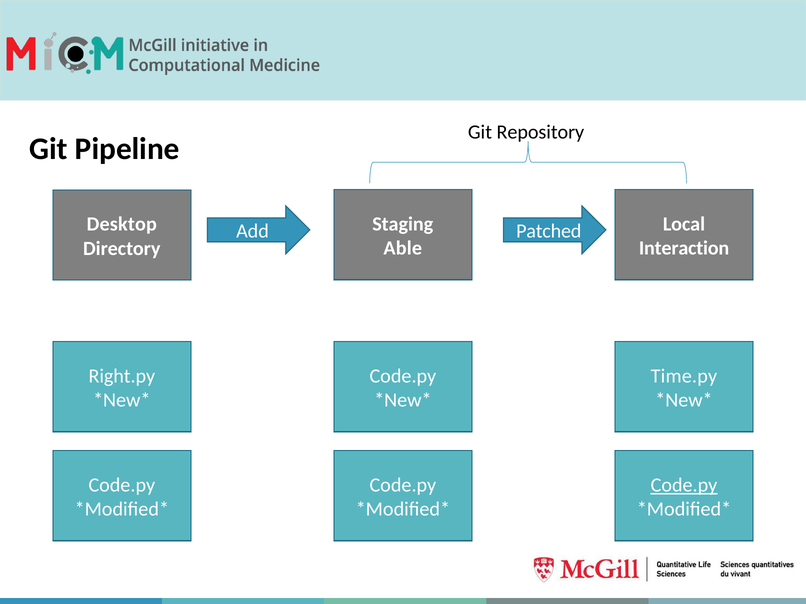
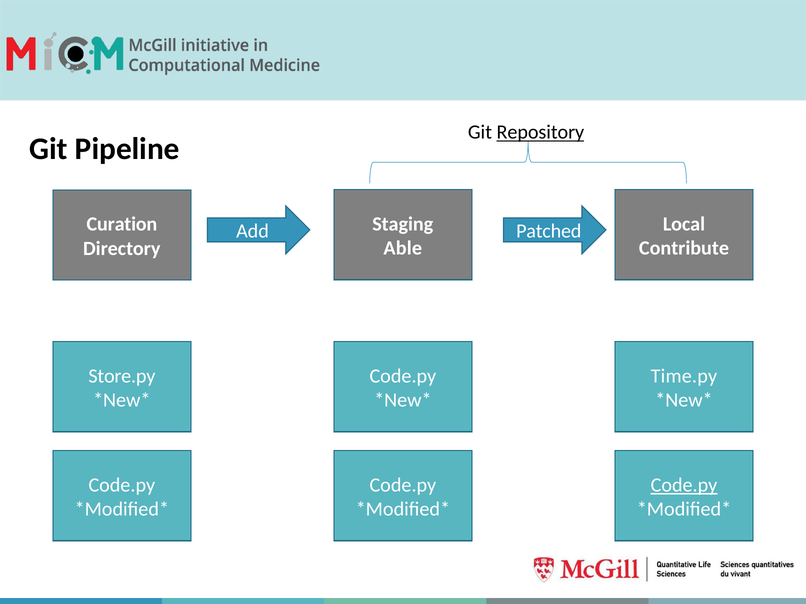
Repository underline: none -> present
Desktop: Desktop -> Curation
Interaction: Interaction -> Contribute
Right.py: Right.py -> Store.py
